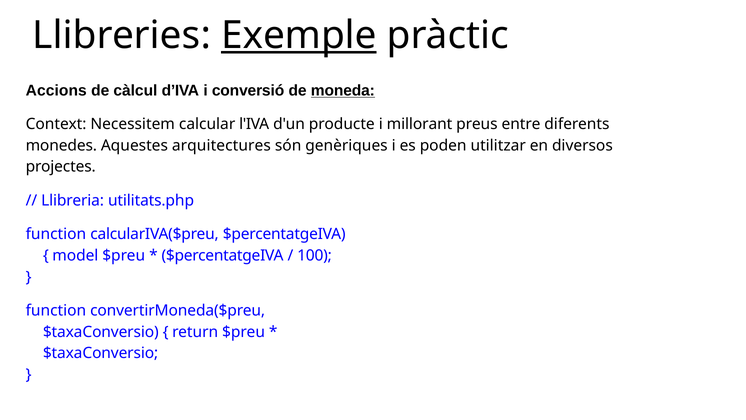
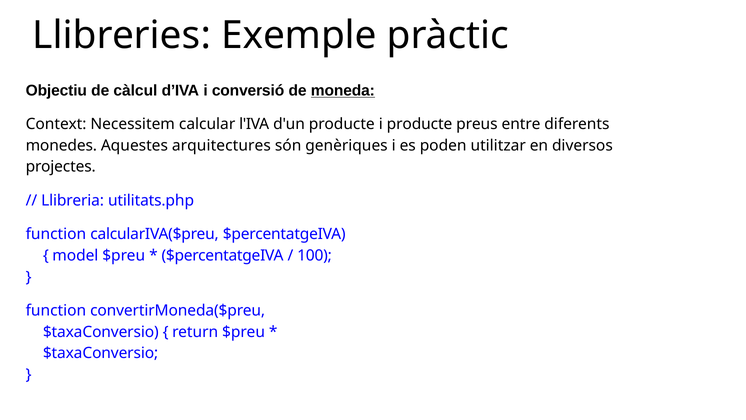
Exemple underline: present -> none
Accions: Accions -> Objectiu
i millorant: millorant -> producte
